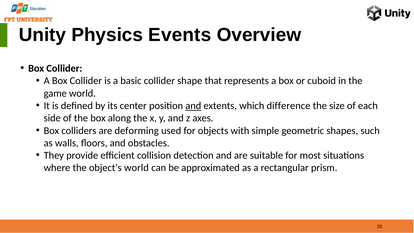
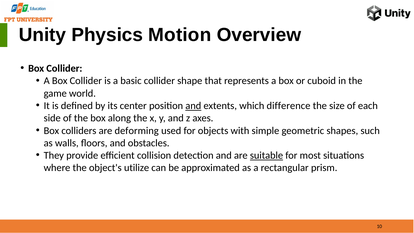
Events: Events -> Motion
suitable underline: none -> present
object's world: world -> utilize
